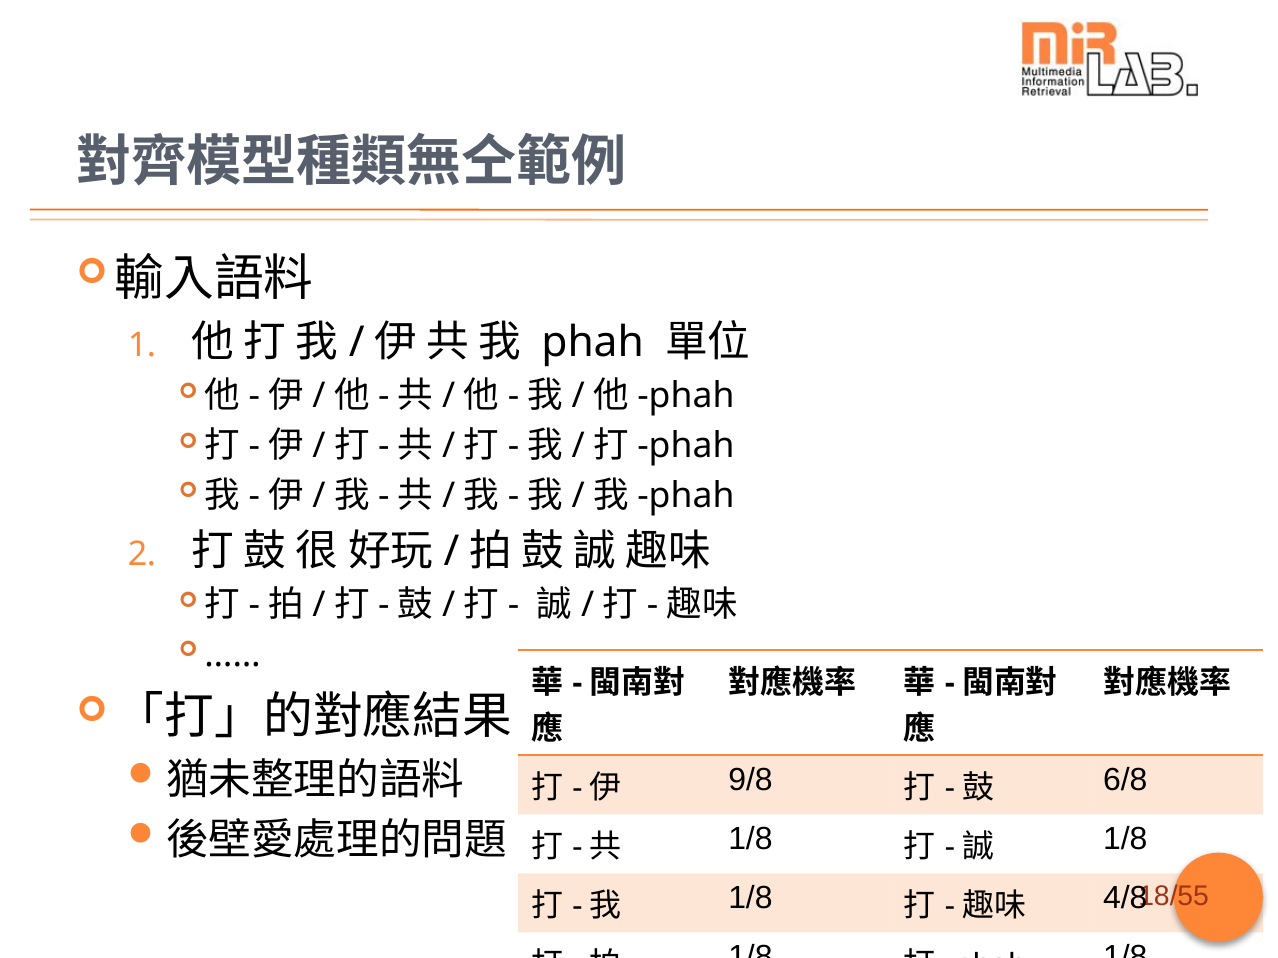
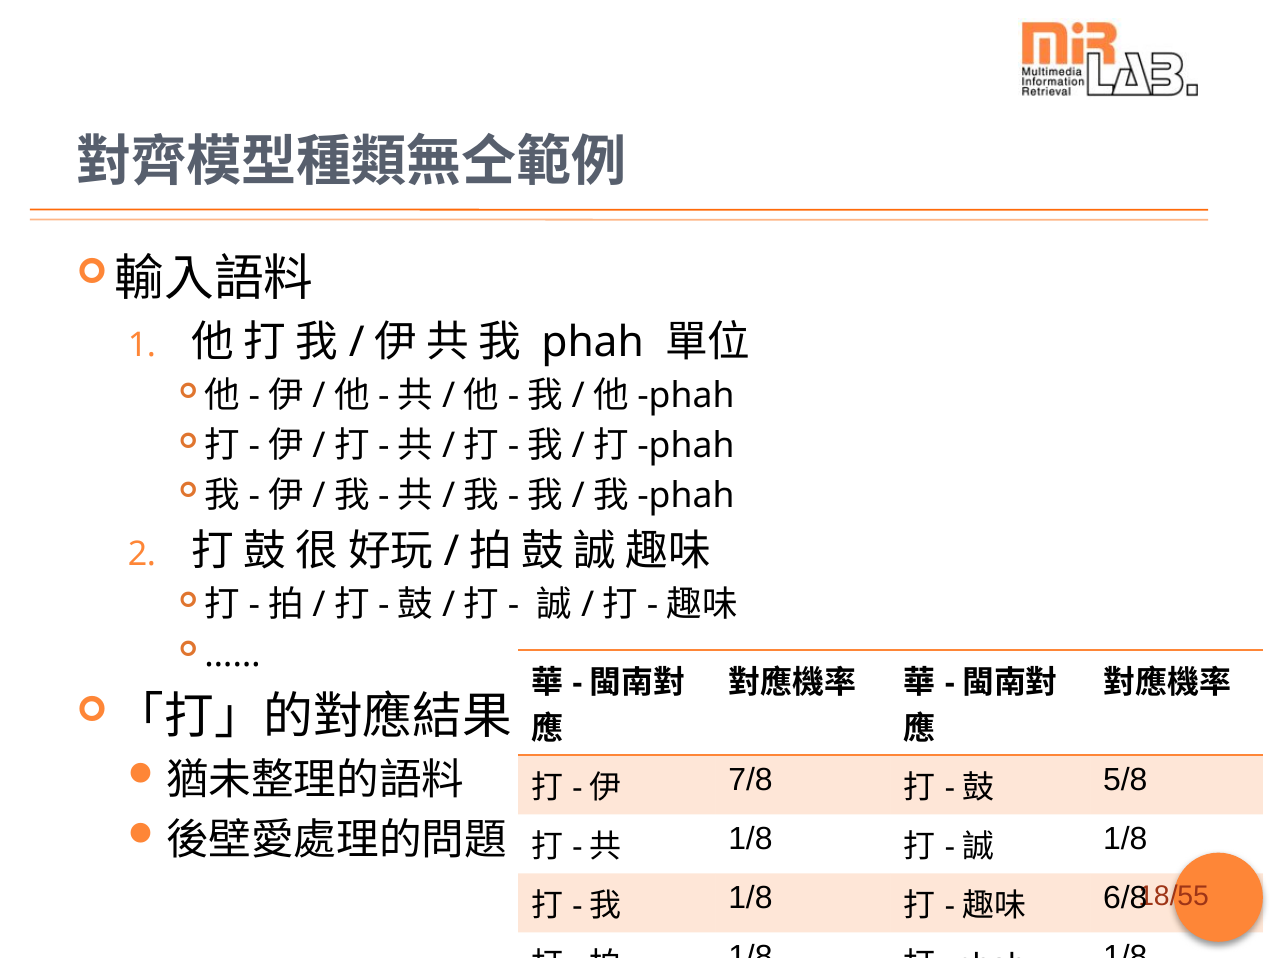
9/8: 9/8 -> 7/8
6/8: 6/8 -> 5/8
4/8: 4/8 -> 6/8
